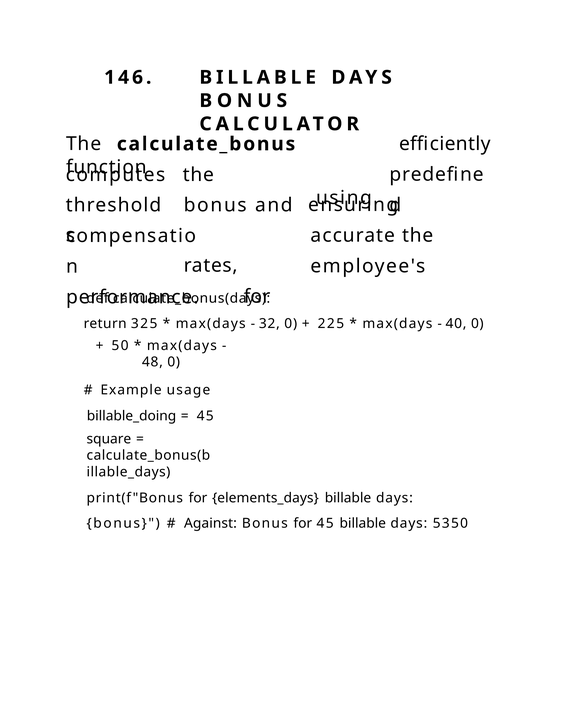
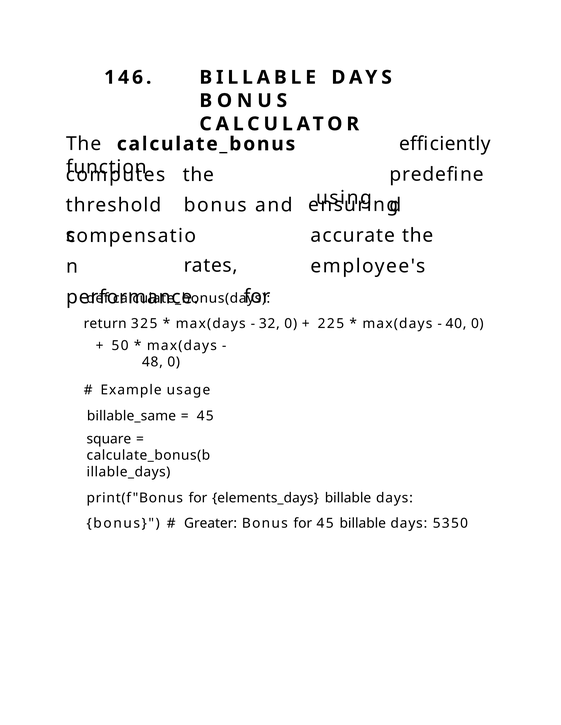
billable_doing: billable_doing -> billable_same
Against: Against -> Greater
